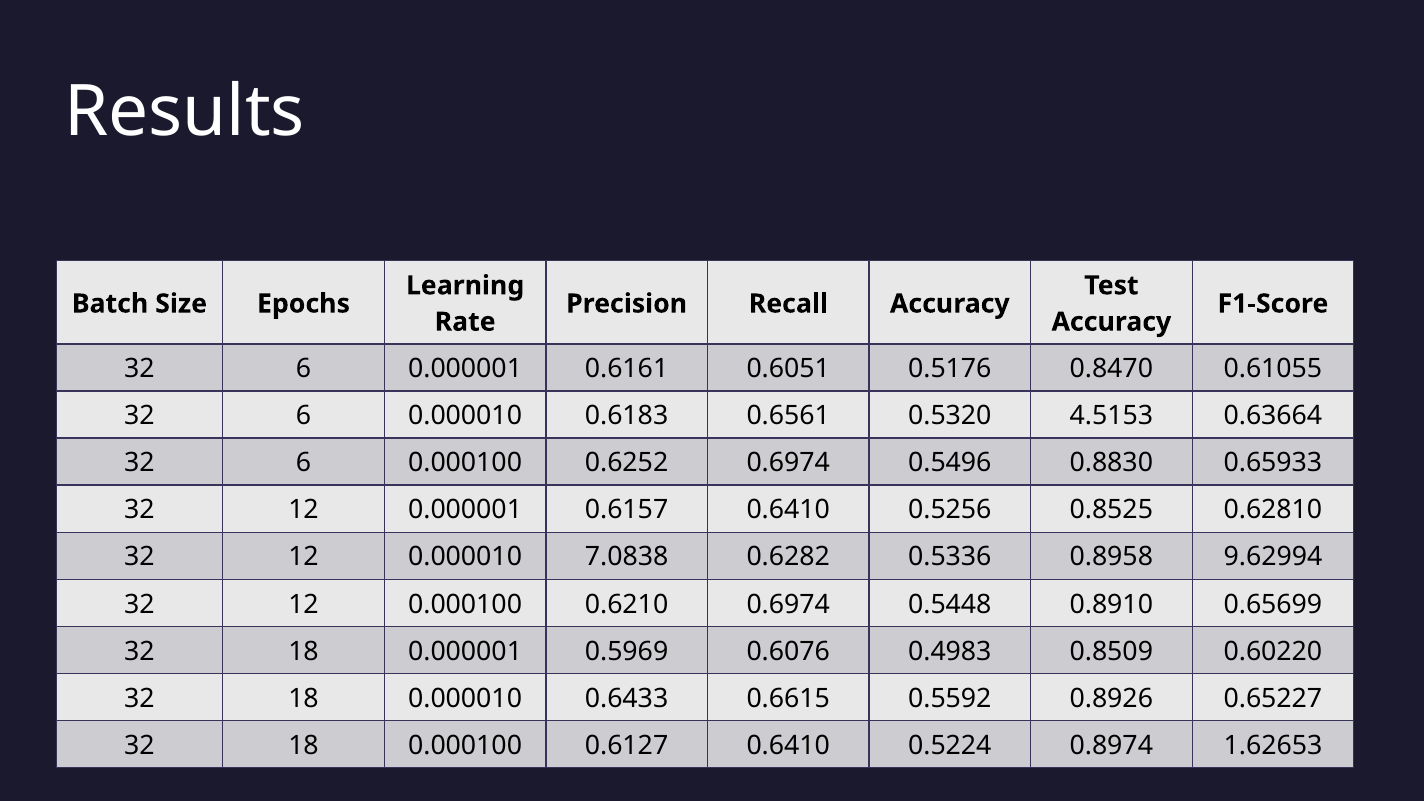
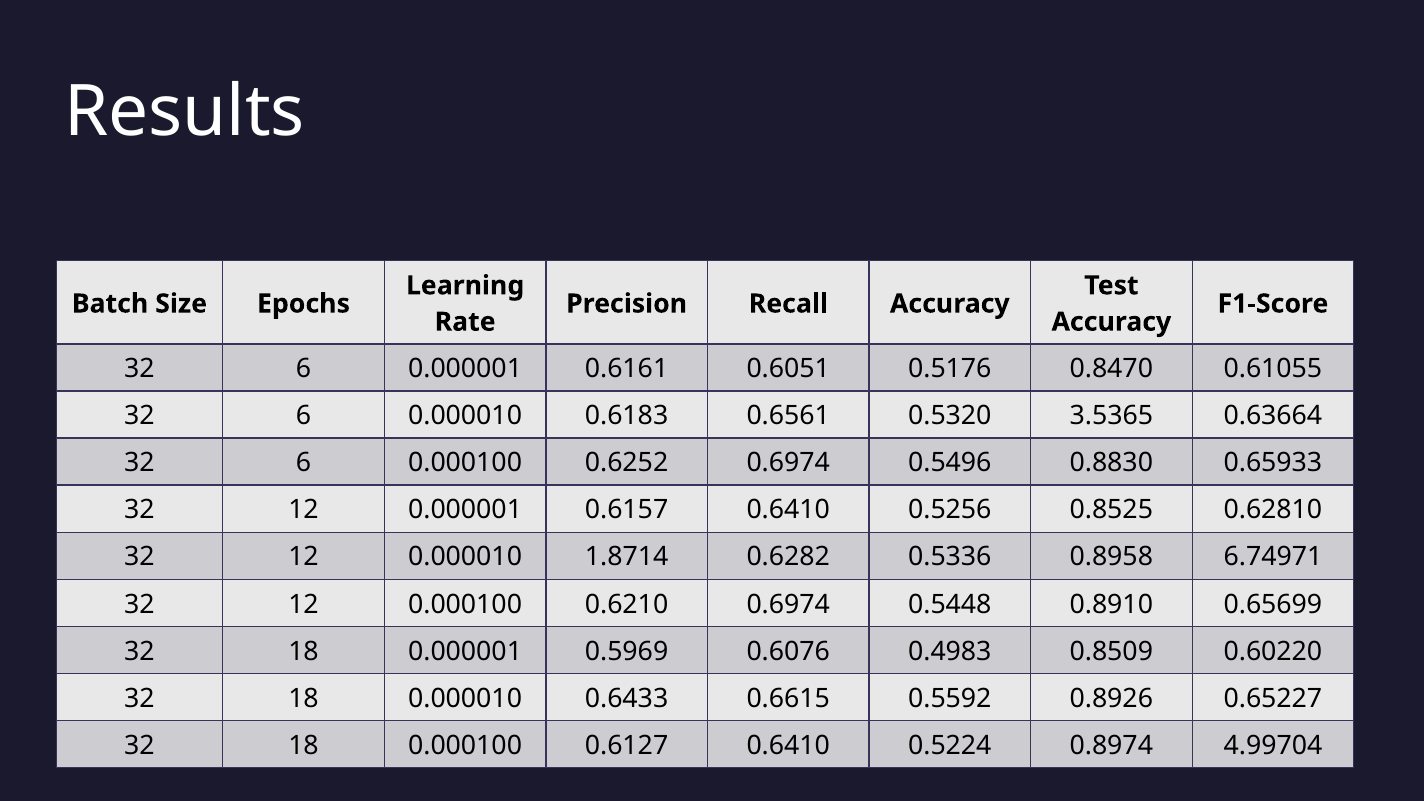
4.5153: 4.5153 -> 3.5365
7.0838: 7.0838 -> 1.8714
9.62994: 9.62994 -> 6.74971
1.62653: 1.62653 -> 4.99704
